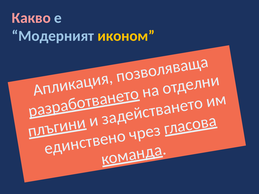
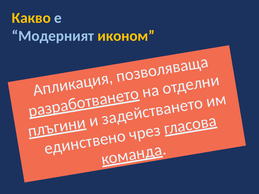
Какво colour: pink -> yellow
